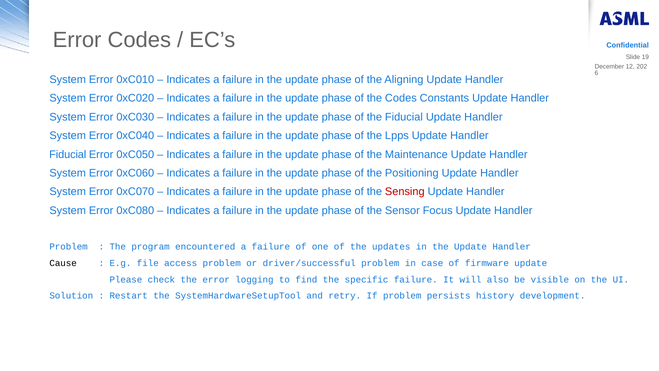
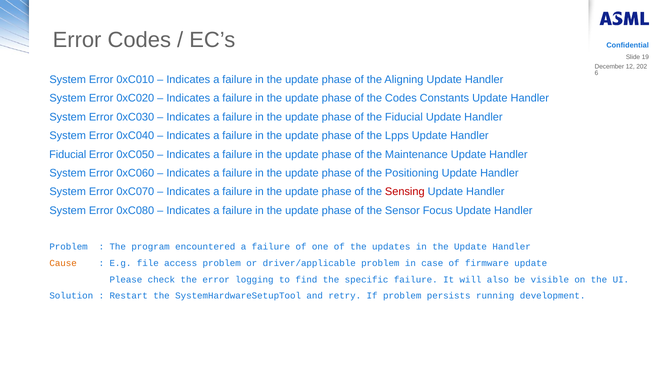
Cause colour: black -> orange
driver/successful: driver/successful -> driver/applicable
history: history -> running
